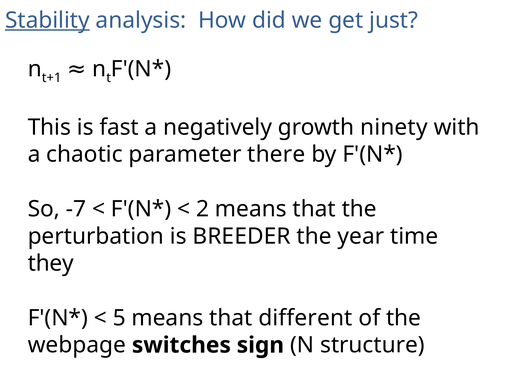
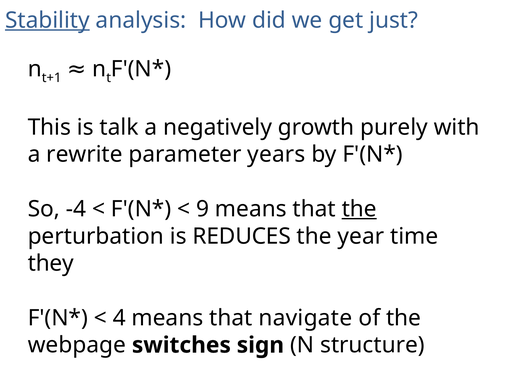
fast: fast -> talk
ninety: ninety -> purely
chaotic: chaotic -> rewrite
there: there -> years
-7: -7 -> -4
2: 2 -> 9
the at (359, 209) underline: none -> present
BREEDER: BREEDER -> REDUCES
5: 5 -> 4
different: different -> navigate
